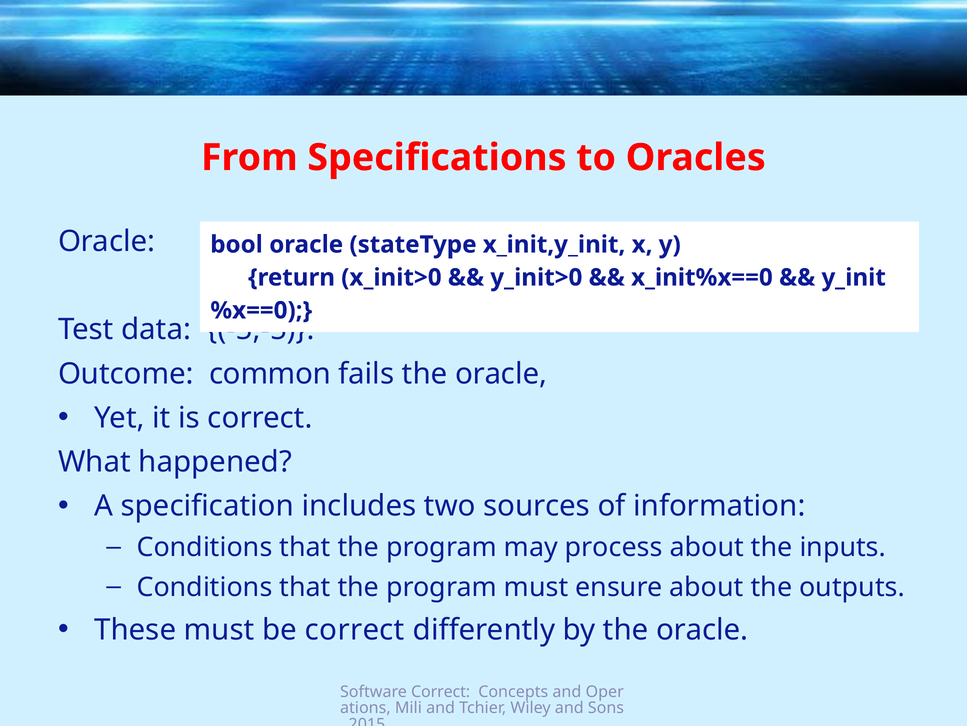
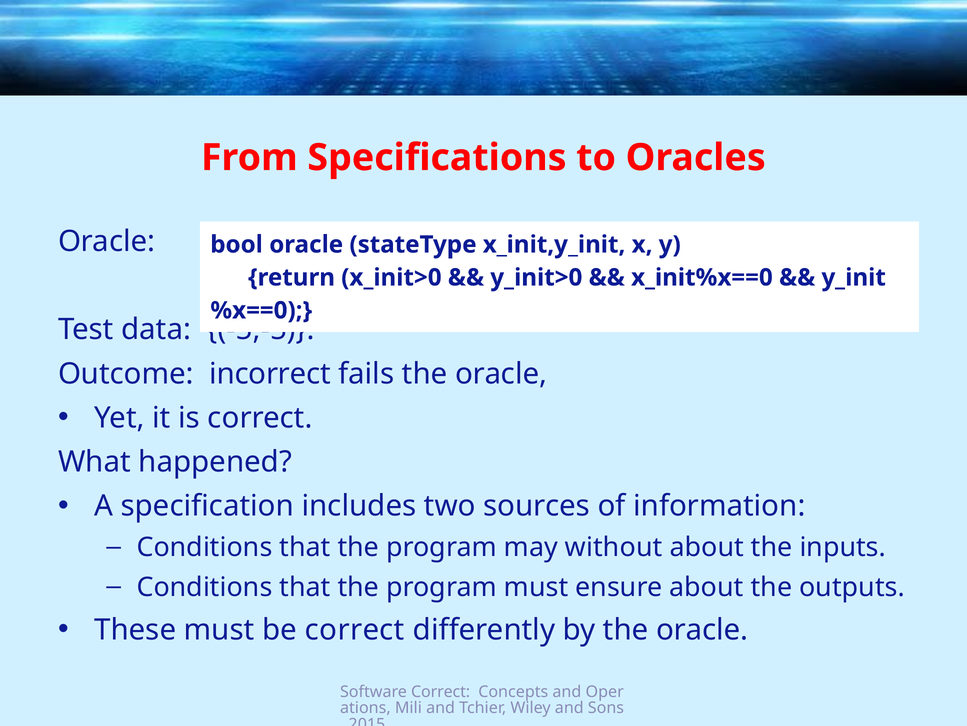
common: common -> incorrect
process: process -> without
